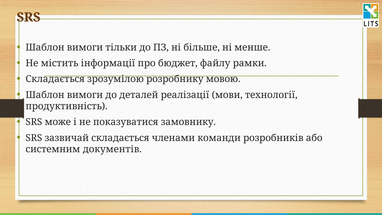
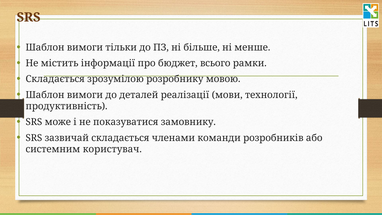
файлу: файлу -> всього
документів: документів -> користувач
